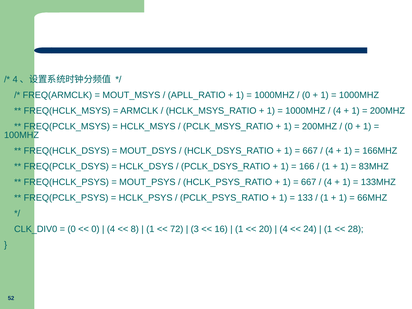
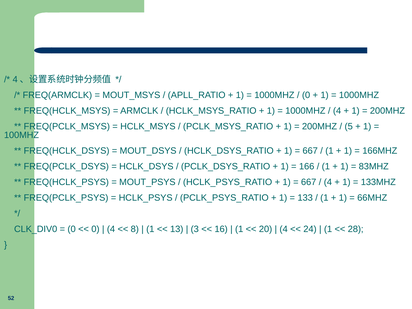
0 at (349, 126): 0 -> 5
4 at (329, 151): 4 -> 1
72: 72 -> 13
